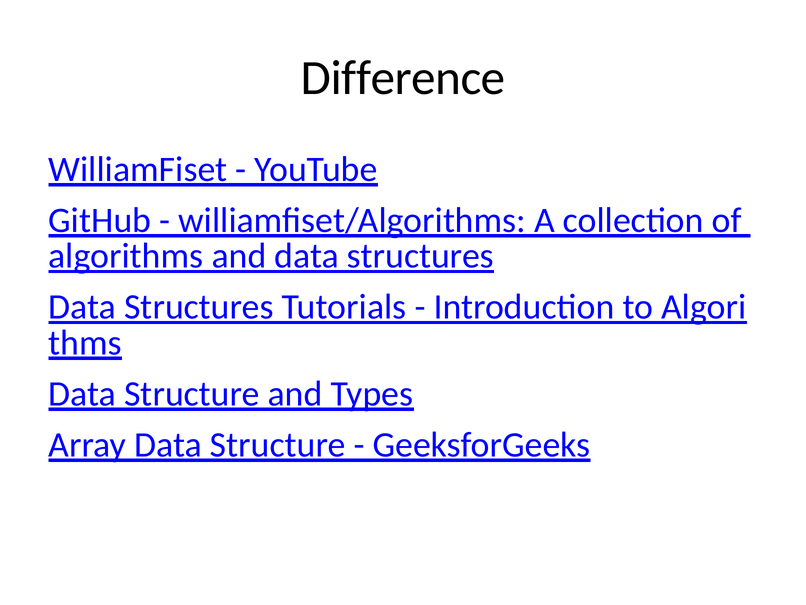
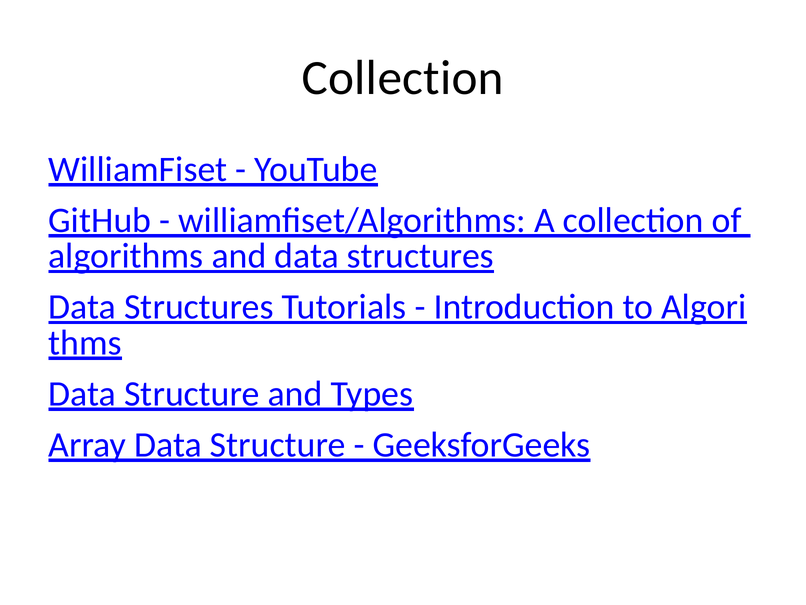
Difference at (403, 78): Difference -> Collection
